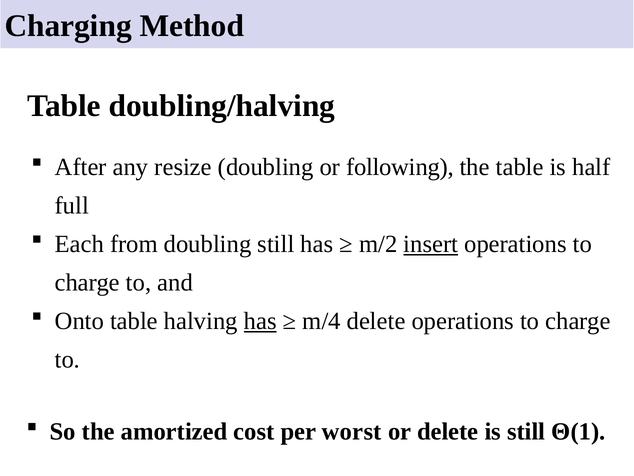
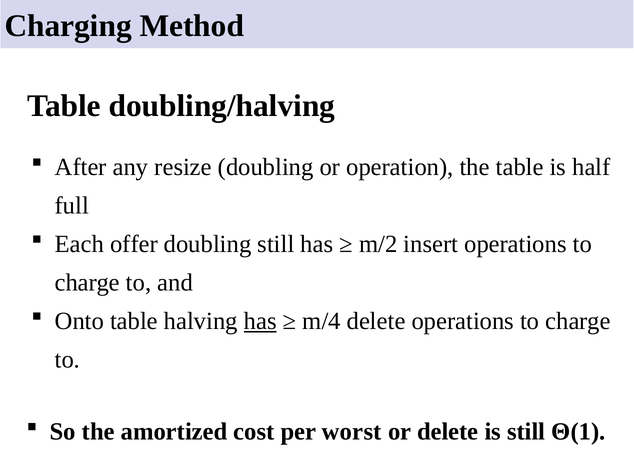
following: following -> operation
from: from -> offer
insert underline: present -> none
